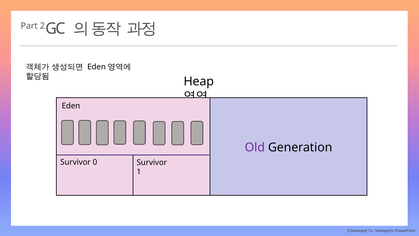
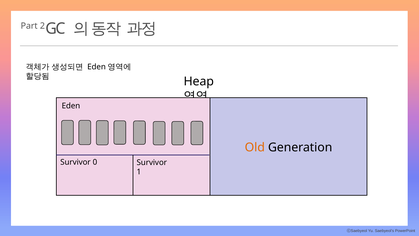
Old colour: purple -> orange
